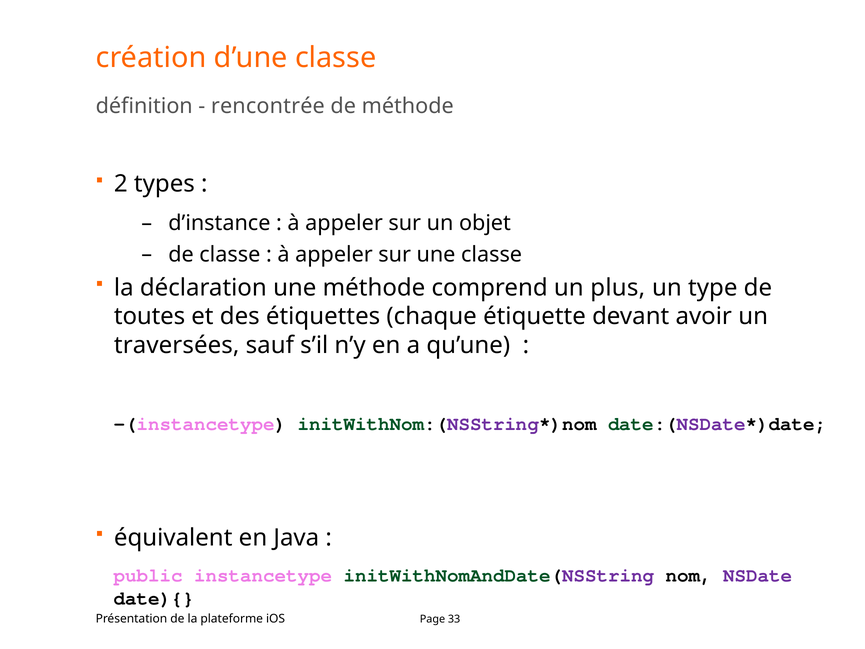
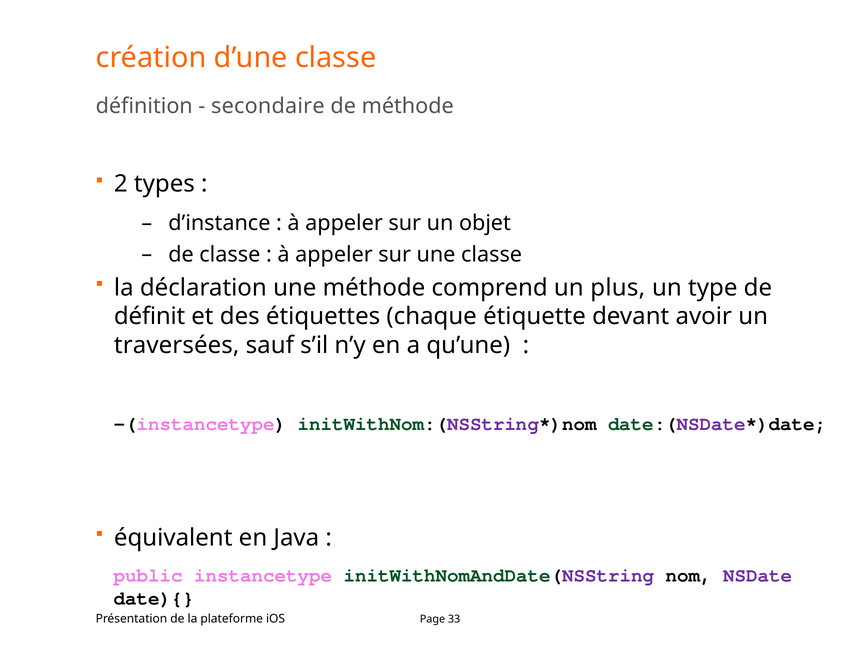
rencontrée: rencontrée -> secondaire
toutes: toutes -> définit
